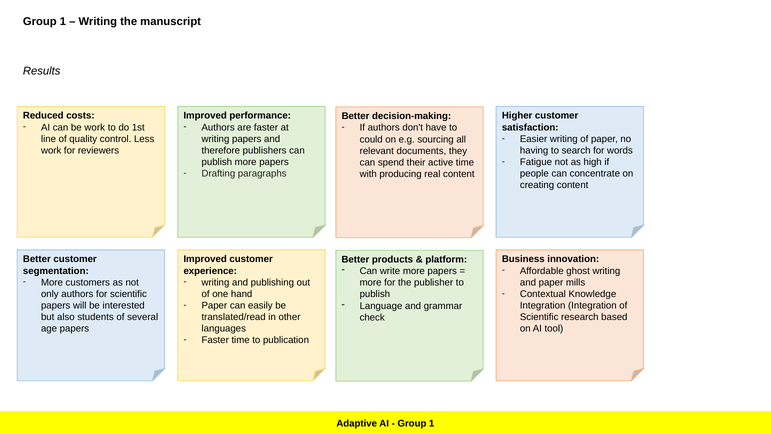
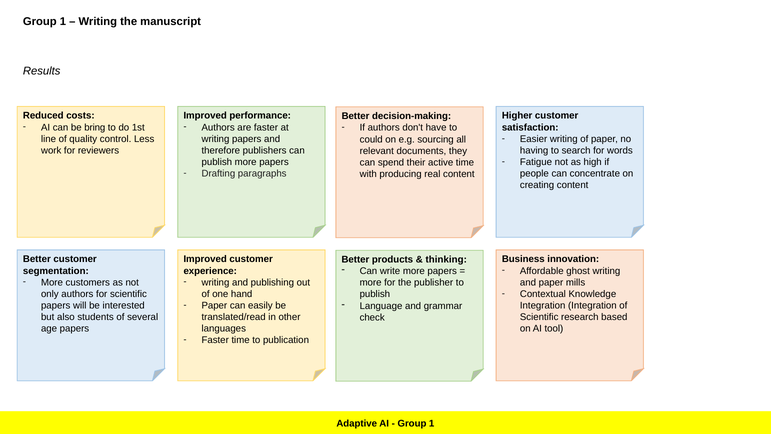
be work: work -> bring
platform: platform -> thinking
